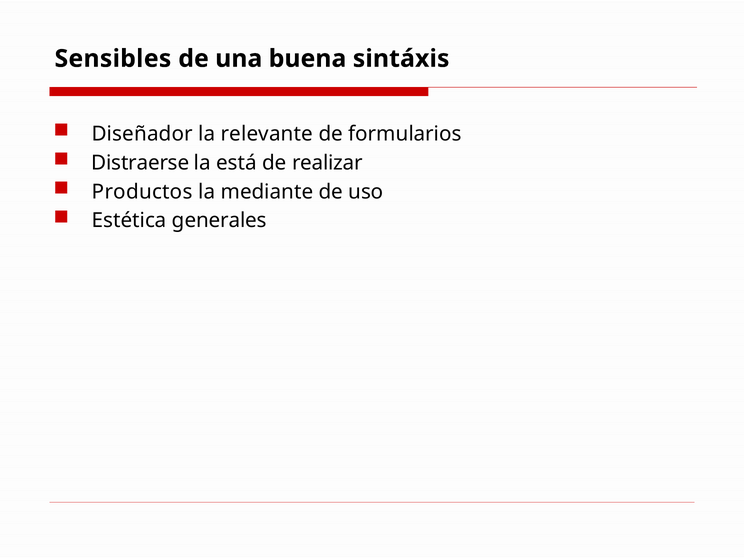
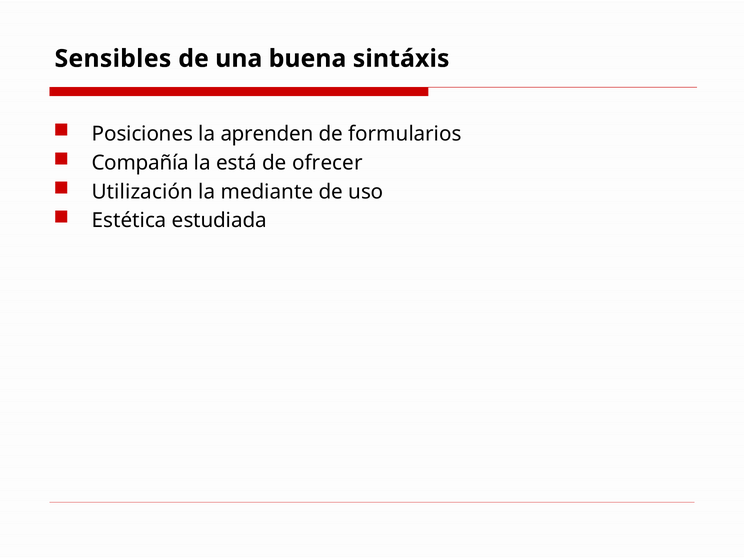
Diseñador: Diseñador -> Posiciones
relevante: relevante -> aprenden
Distraerse: Distraerse -> Compañía
realizar: realizar -> ofrecer
Productos: Productos -> Utilización
generales: generales -> estudiada
